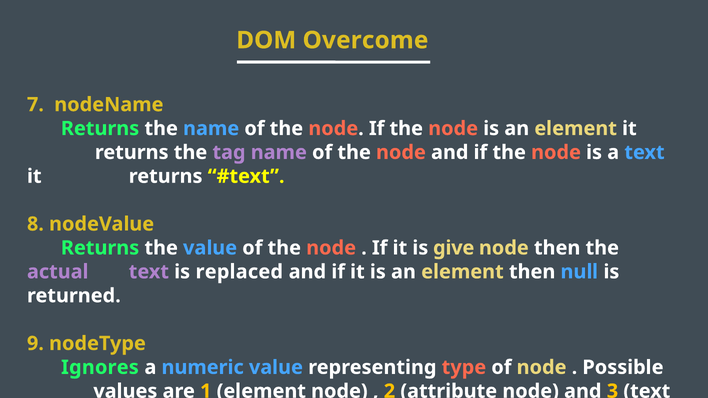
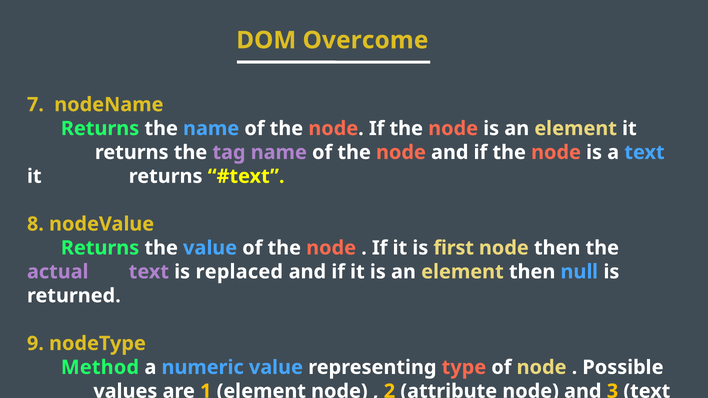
give: give -> first
Ignores: Ignores -> Method
